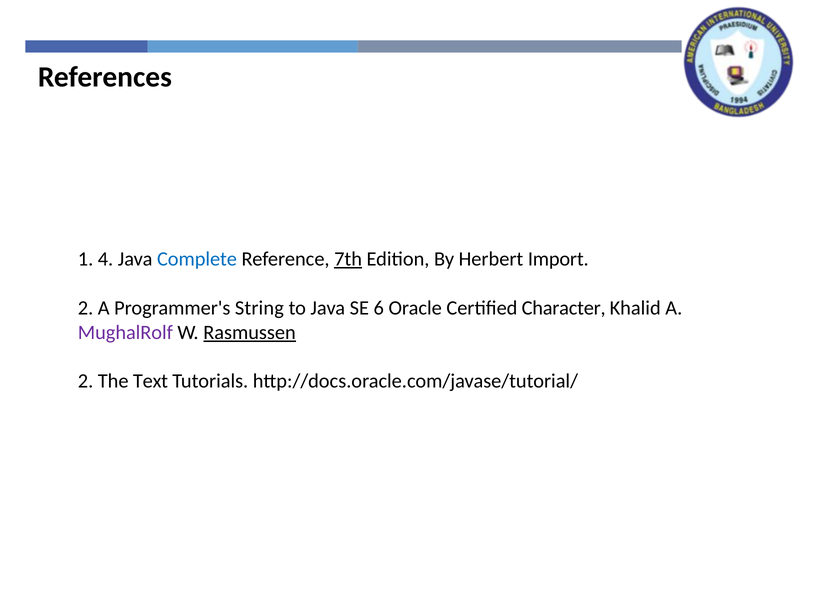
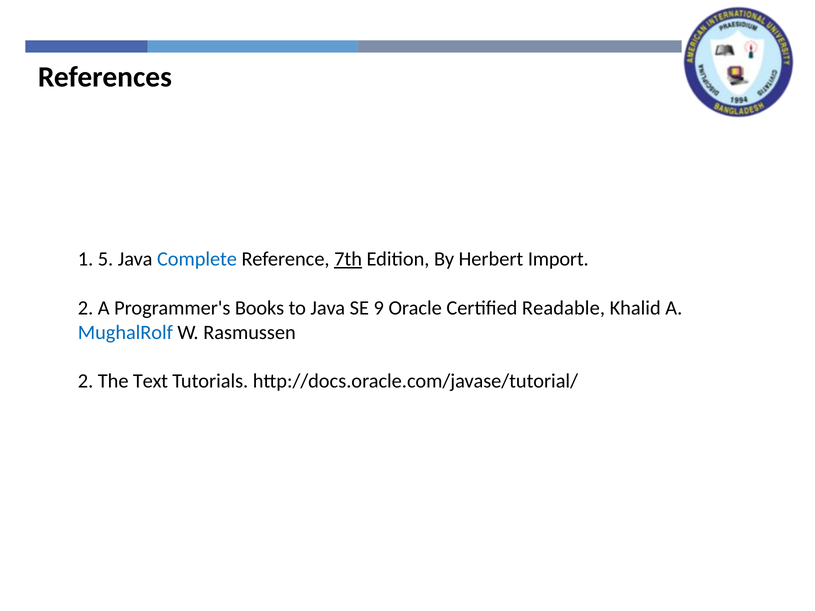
4: 4 -> 5
String: String -> Books
6: 6 -> 9
Character: Character -> Readable
MughalRolf colour: purple -> blue
Rasmussen underline: present -> none
